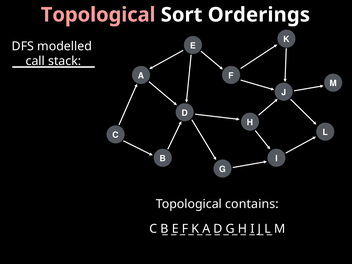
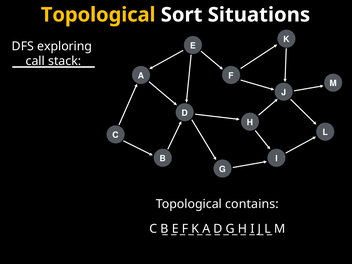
Topological at (98, 15) colour: pink -> yellow
Orderings: Orderings -> Situations
modelled: modelled -> exploring
